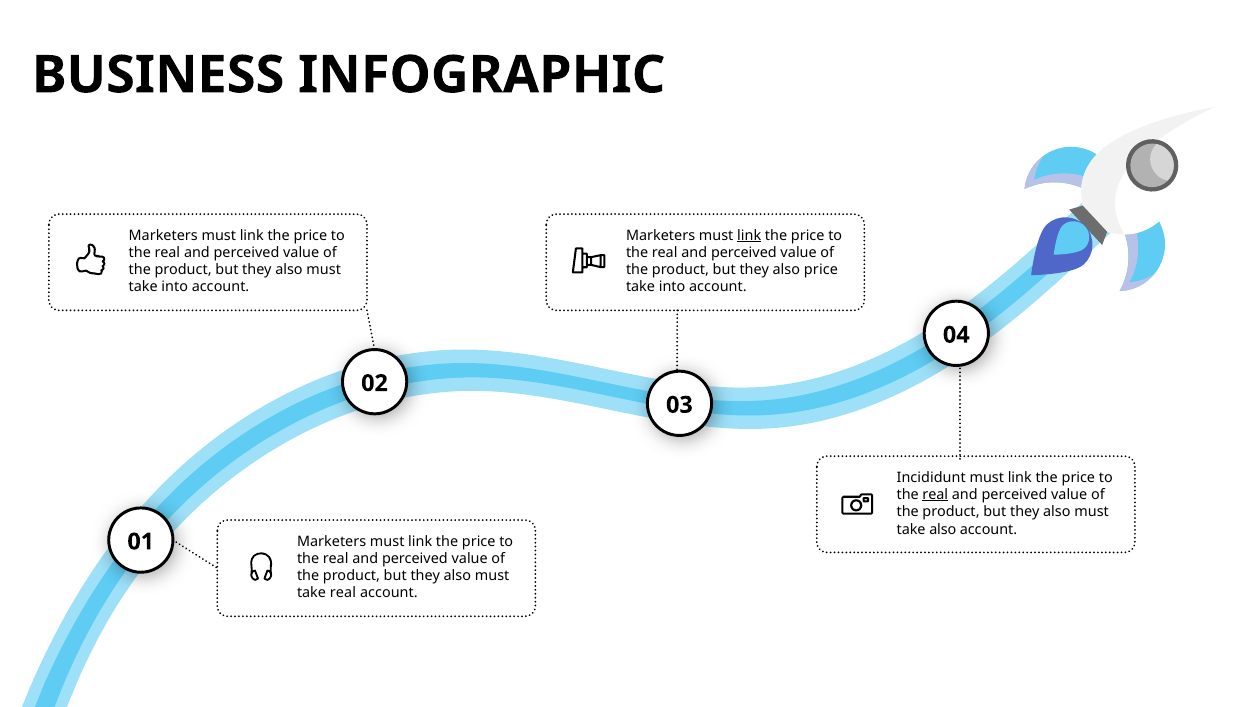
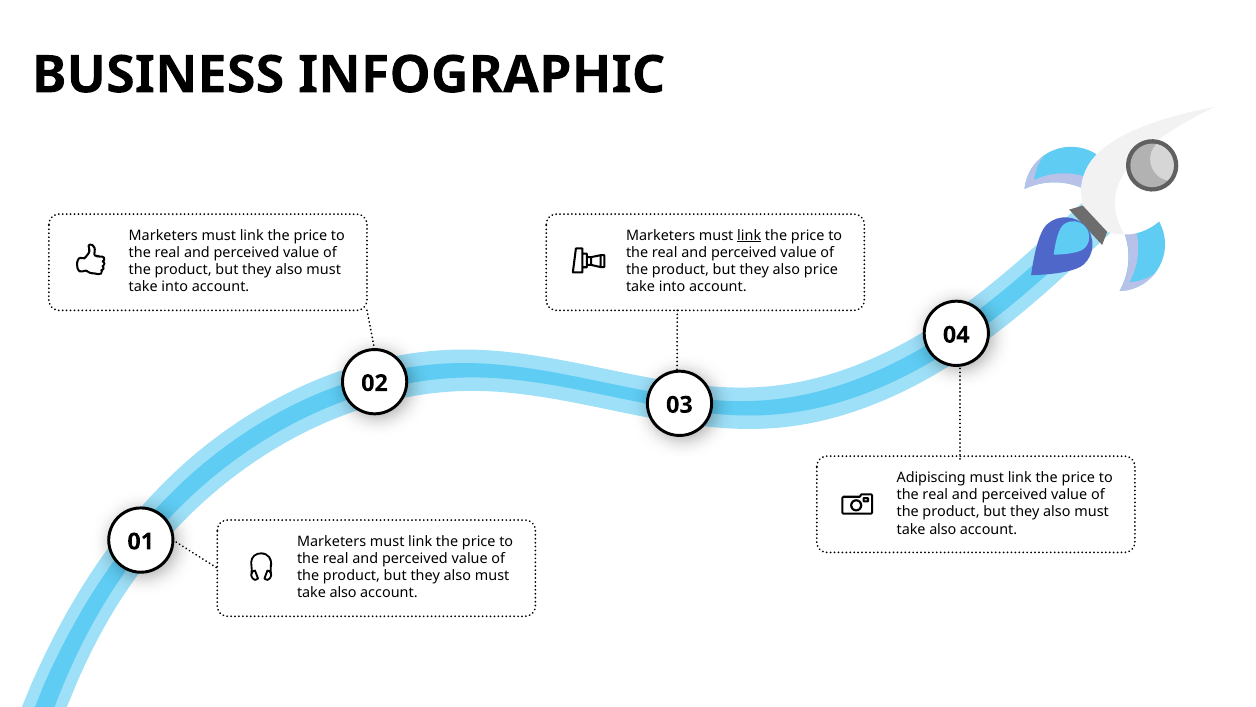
Incididunt: Incididunt -> Adipiscing
real at (935, 494) underline: present -> none
real at (343, 593): real -> also
